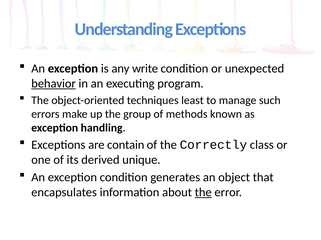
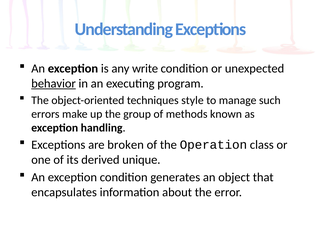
least: least -> style
contain: contain -> broken
Correctly: Correctly -> Operation
the at (203, 193) underline: present -> none
